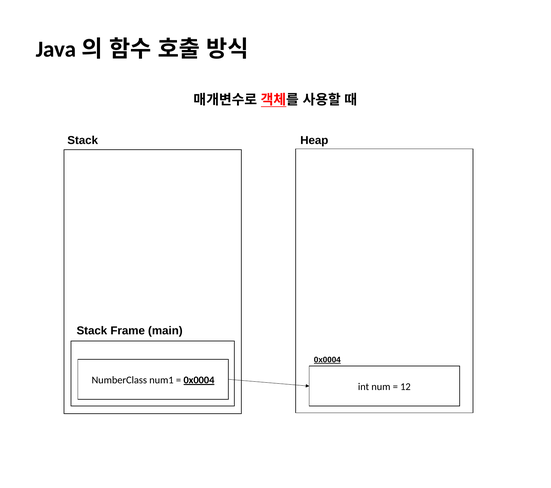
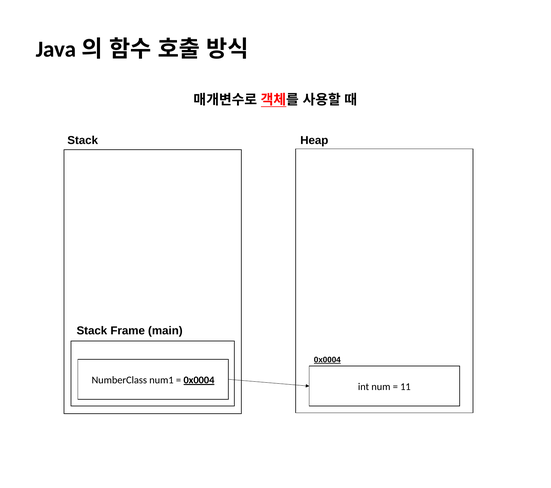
12: 12 -> 11
